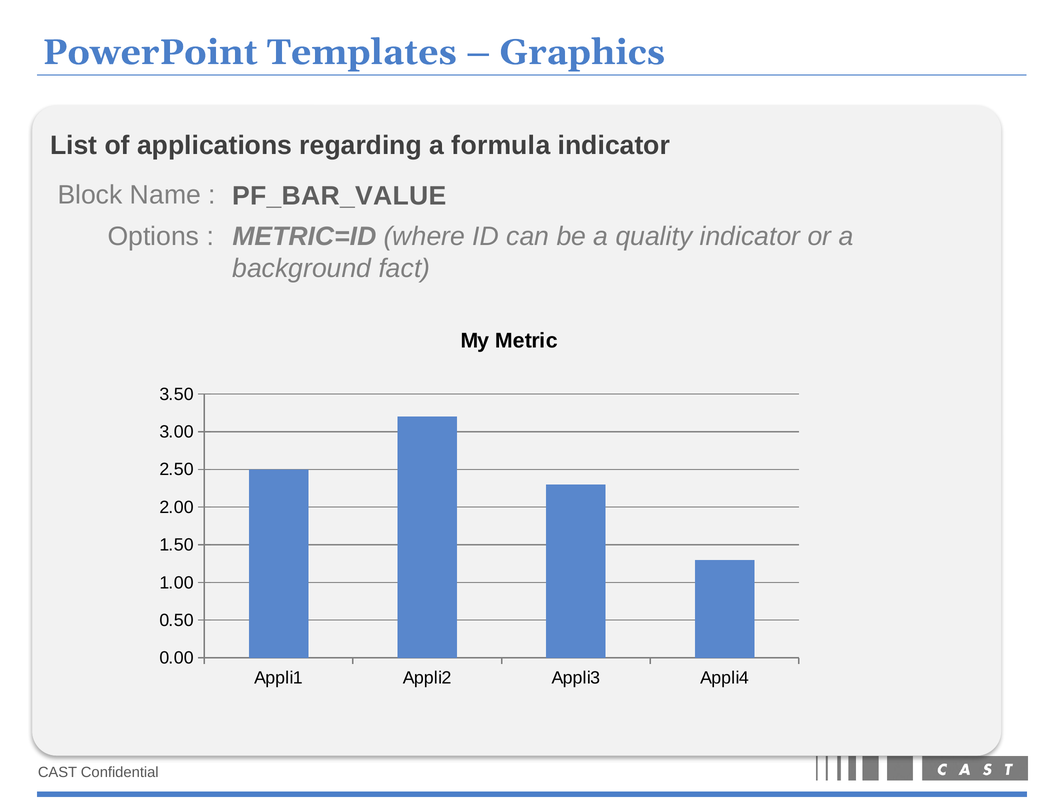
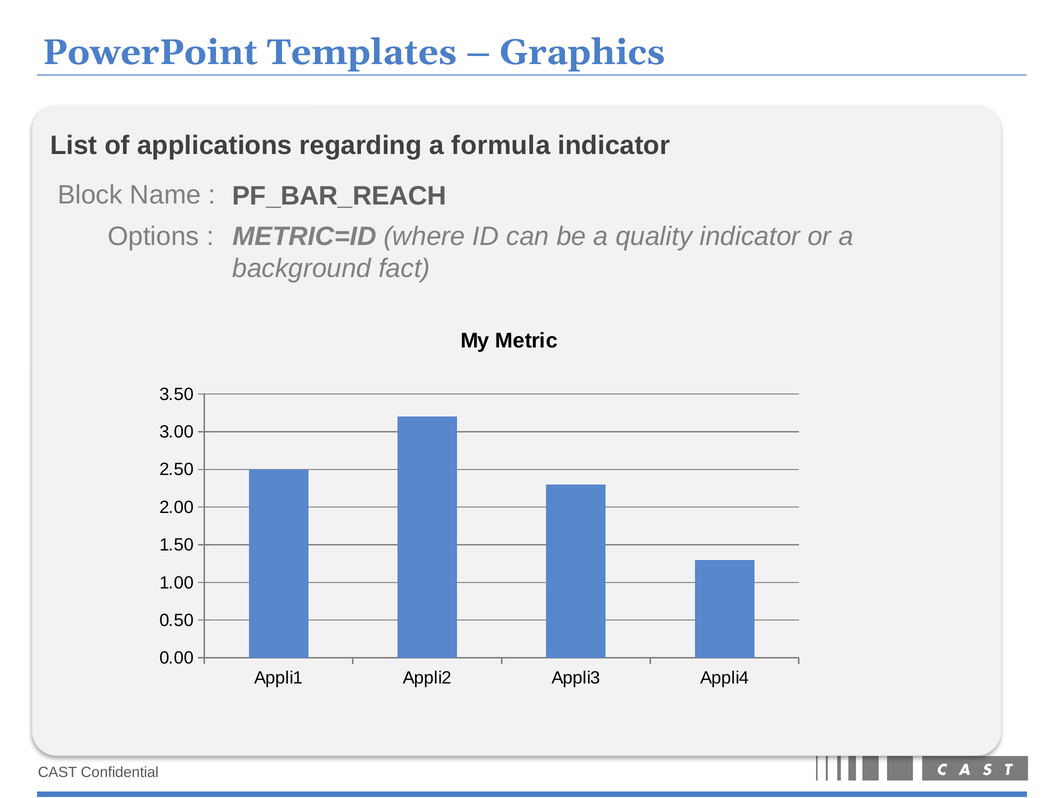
PF_BAR_VALUE: PF_BAR_VALUE -> PF_BAR_REACH
